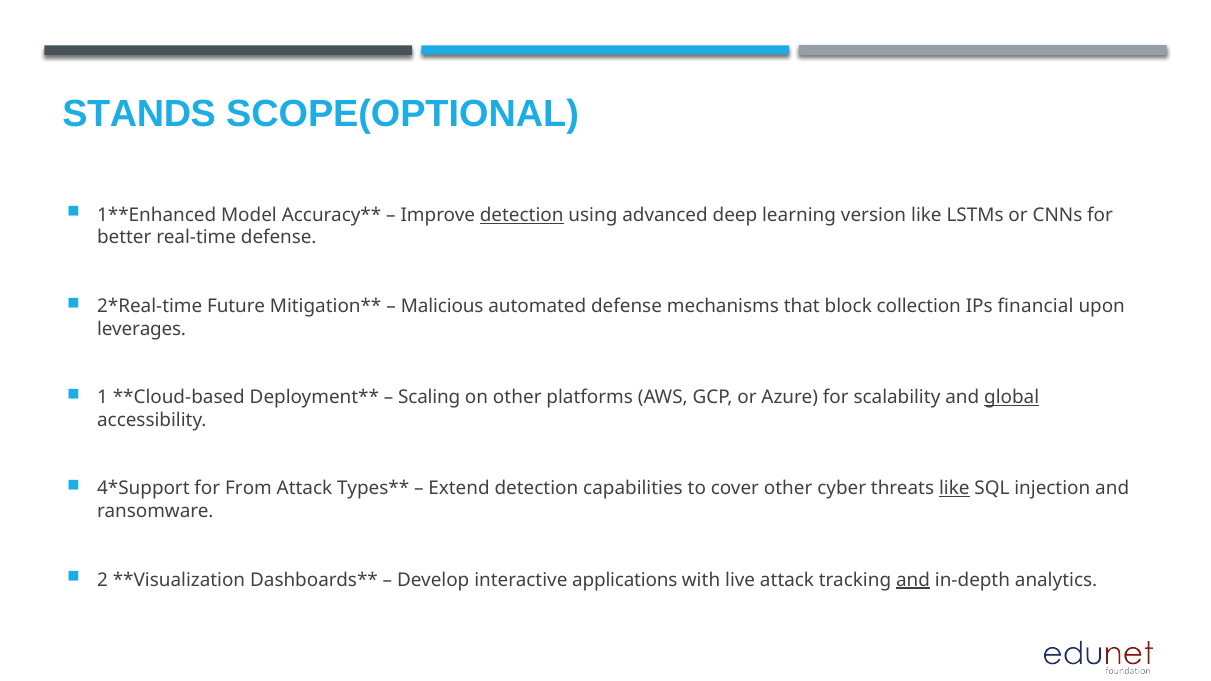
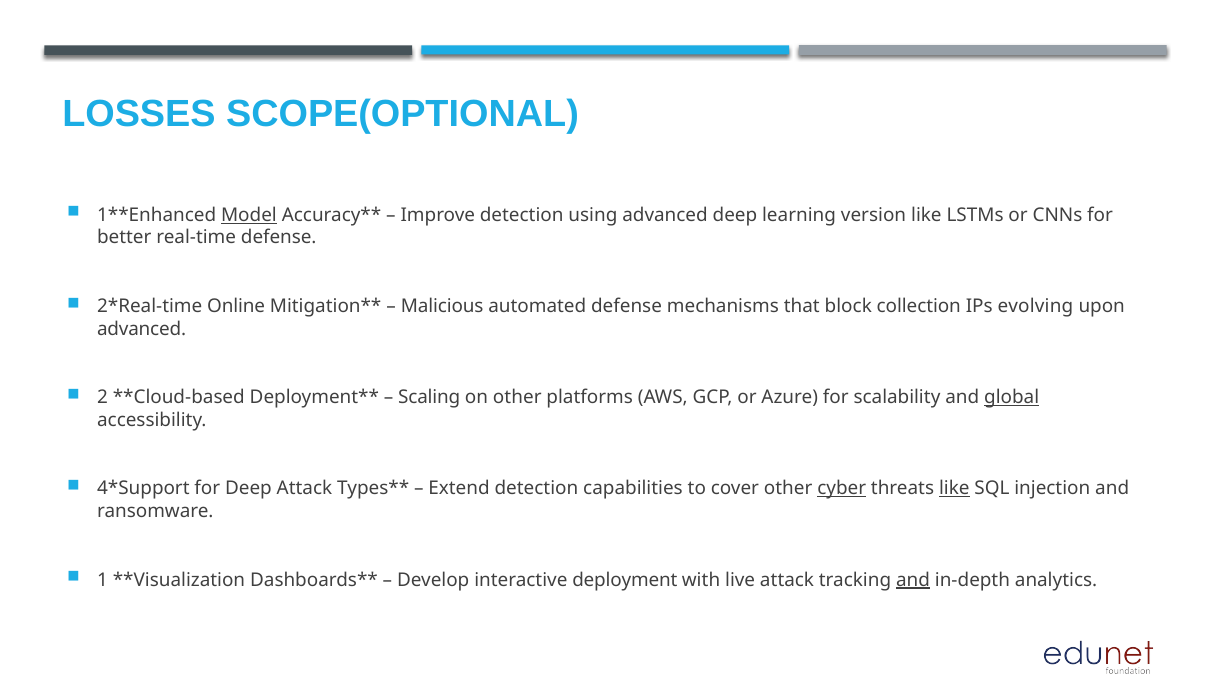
STANDS: STANDS -> LOSSES
Model underline: none -> present
detection at (522, 215) underline: present -> none
Future: Future -> Online
financial: financial -> evolving
leverages at (142, 329): leverages -> advanced
1: 1 -> 2
for From: From -> Deep
cyber underline: none -> present
2: 2 -> 1
applications: applications -> deployment
